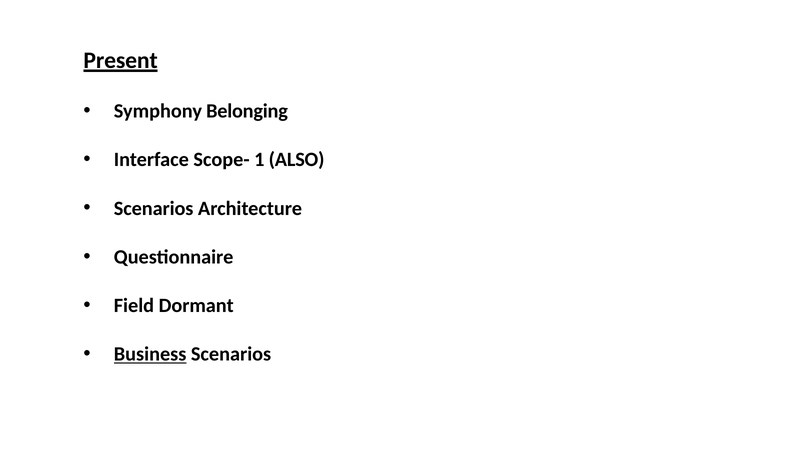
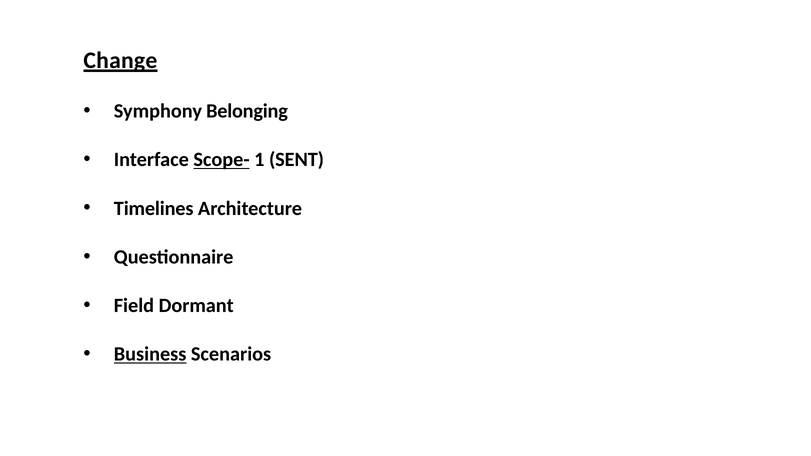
Present: Present -> Change
Scope- underline: none -> present
ALSO: ALSO -> SENT
Scenarios at (154, 208): Scenarios -> Timelines
